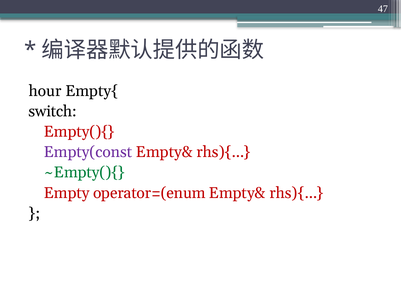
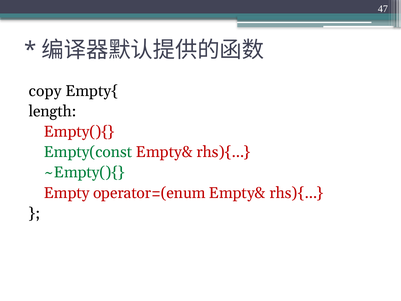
hour: hour -> copy
switch: switch -> length
Empty(const colour: purple -> green
